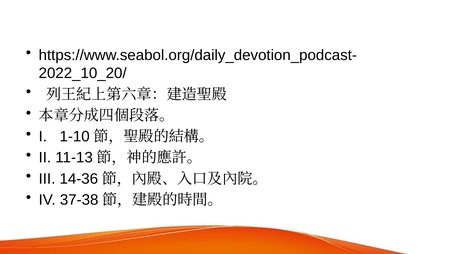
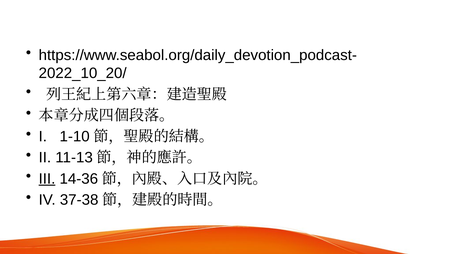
III underline: none -> present
